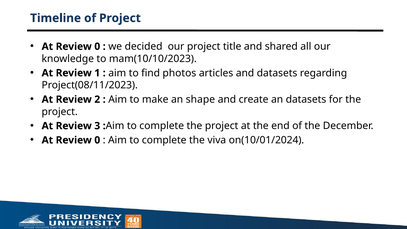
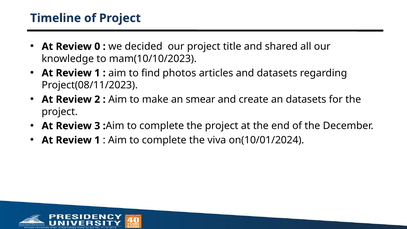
shape: shape -> smear
0 at (97, 140): 0 -> 1
